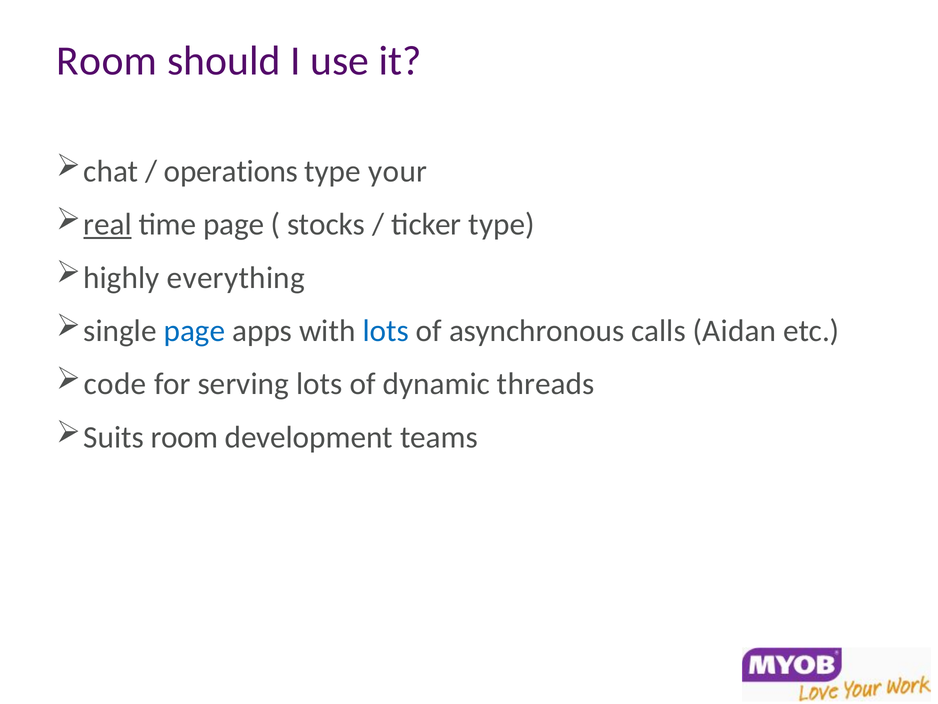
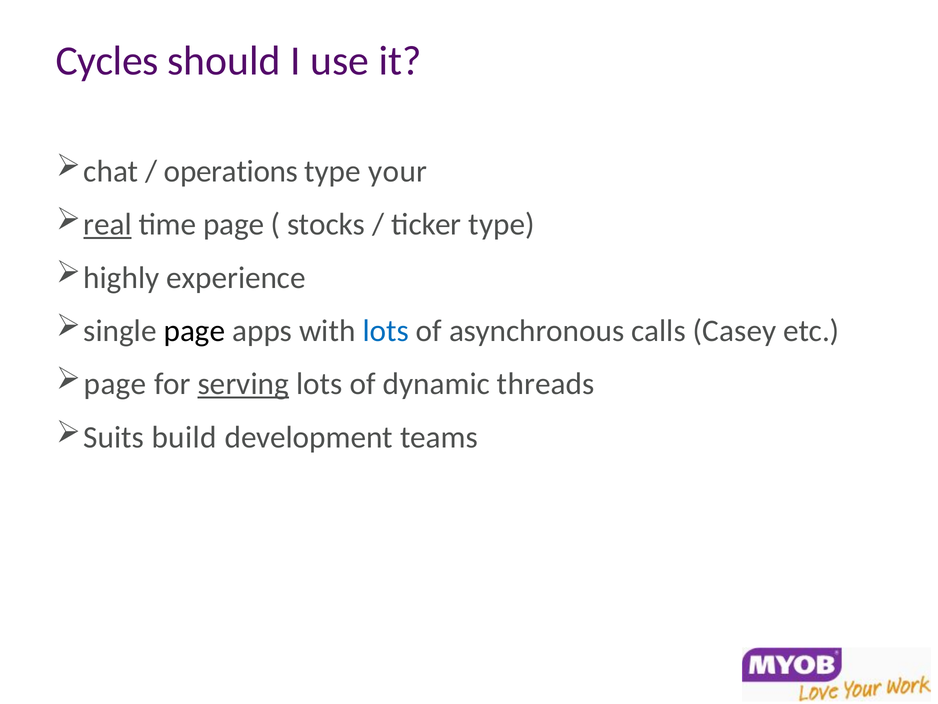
Room at (107, 61): Room -> Cycles
everything: everything -> experience
page at (194, 331) colour: blue -> black
Aidan: Aidan -> Casey
code at (115, 384): code -> page
serving underline: none -> present
Suits room: room -> build
